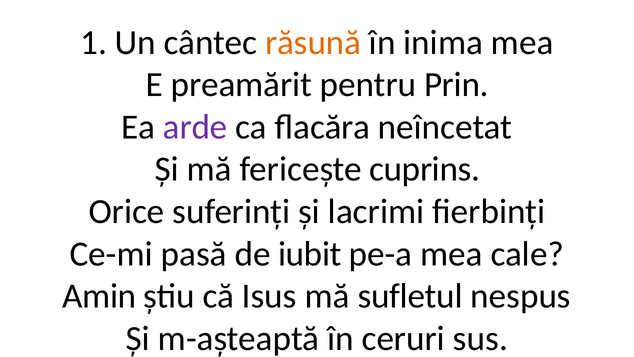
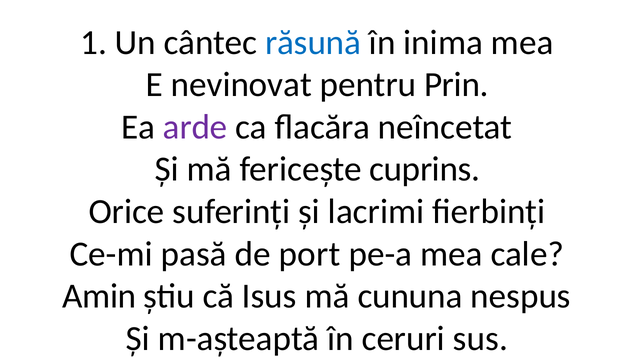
răsună colour: orange -> blue
preamărit: preamărit -> nevinovat
iubit: iubit -> port
sufletul: sufletul -> cununa
